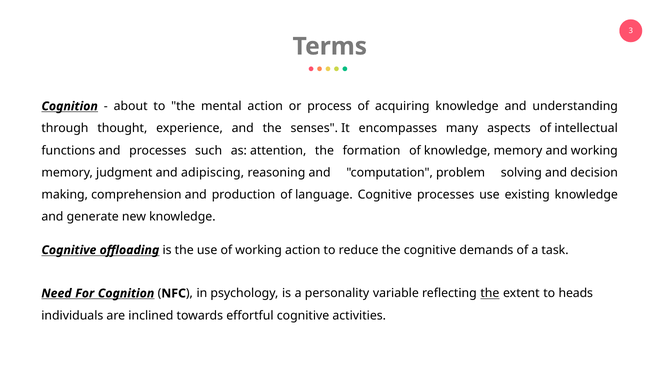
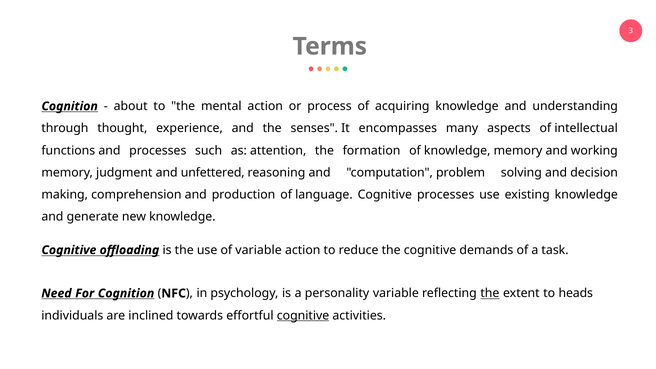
adipiscing: adipiscing -> unfettered
of working: working -> variable
cognitive at (303, 316) underline: none -> present
